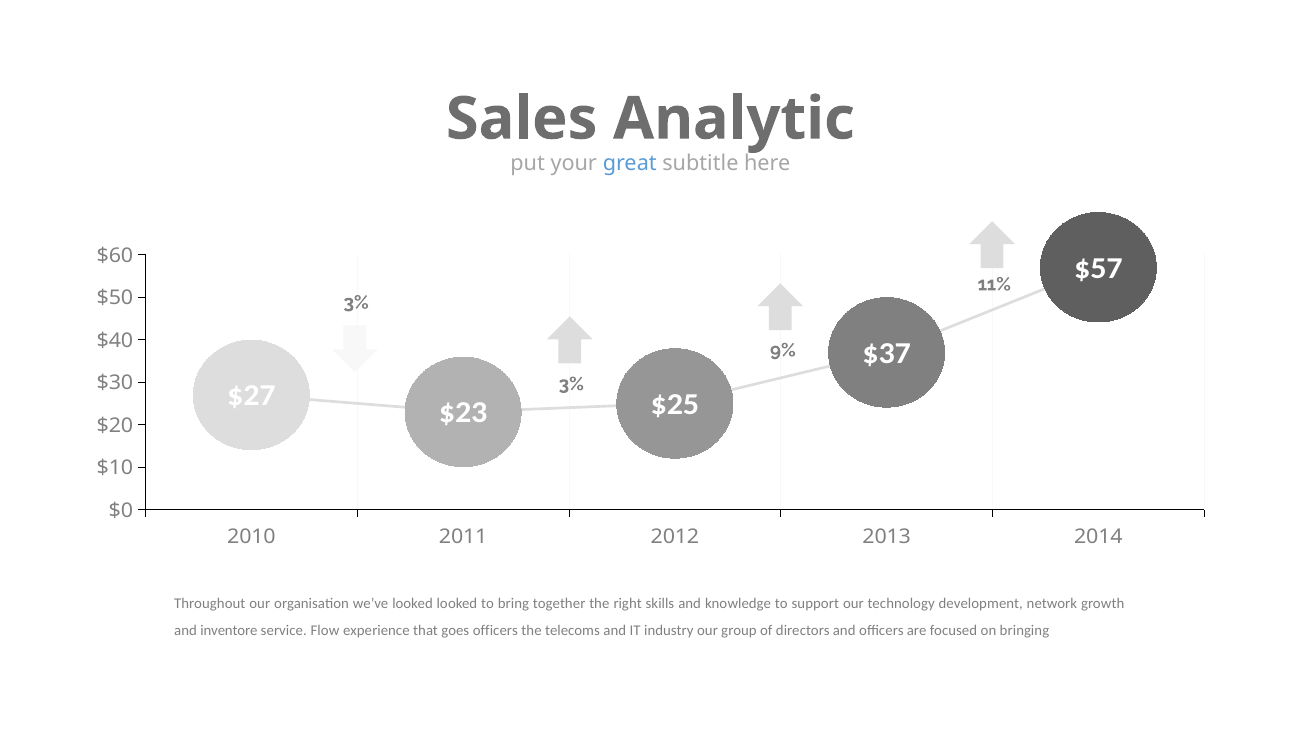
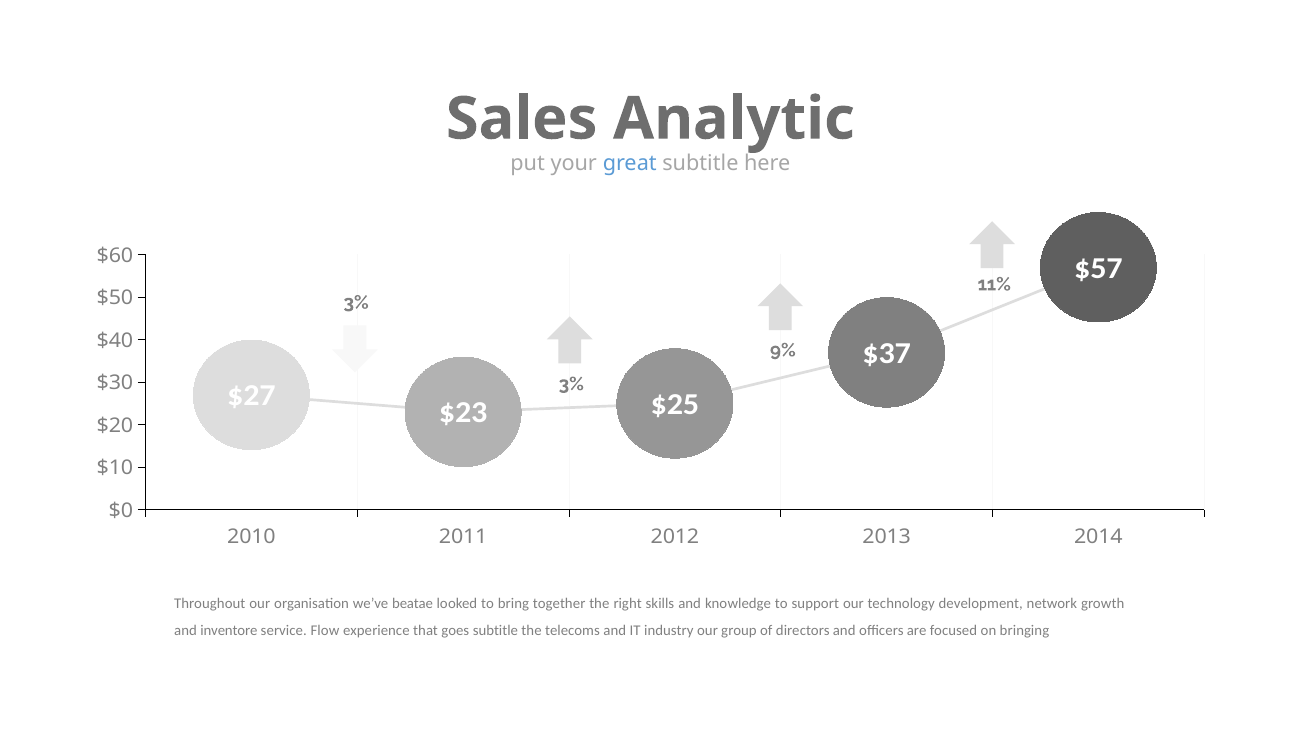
we’ve looked: looked -> beatae
goes officers: officers -> subtitle
